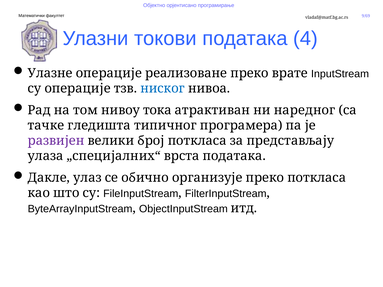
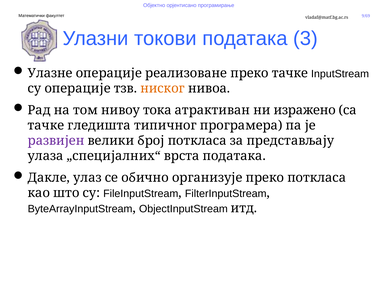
4: 4 -> 3
преко врате: врате -> тачке
ниског colour: blue -> orange
наредног: наредног -> изражено
